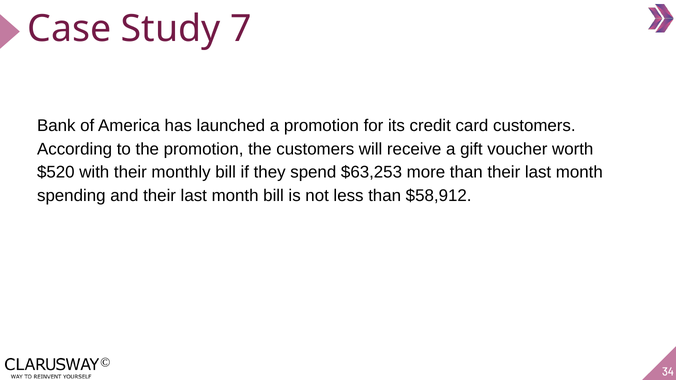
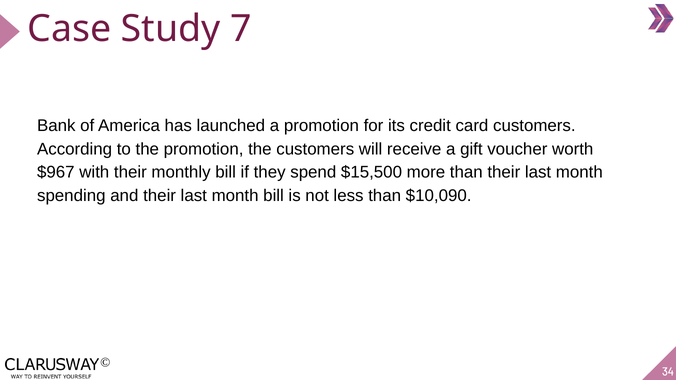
$520: $520 -> $967
$63,253: $63,253 -> $15,500
$58,912: $58,912 -> $10,090
